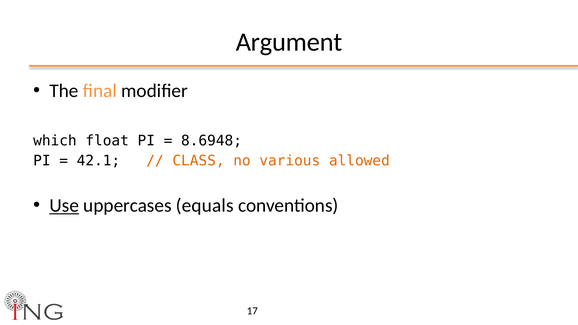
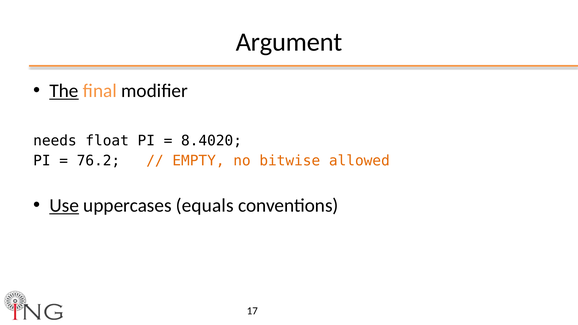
The underline: none -> present
which: which -> needs
8.6948: 8.6948 -> 8.4020
42.1: 42.1 -> 76.2
CLASS: CLASS -> EMPTY
various: various -> bitwise
